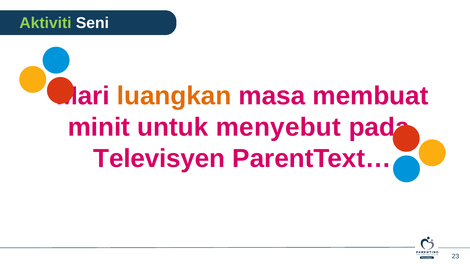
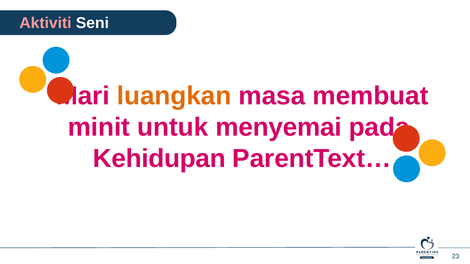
Aktiviti colour: light green -> pink
menyebut: menyebut -> menyemai
Televisyen: Televisyen -> Kehidupan
